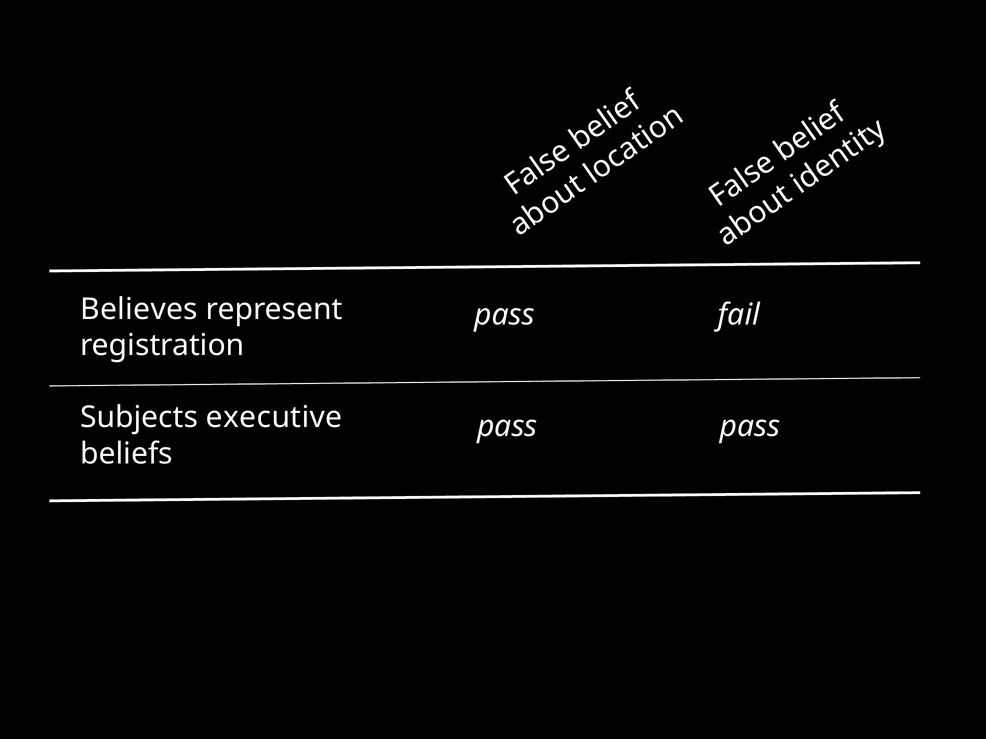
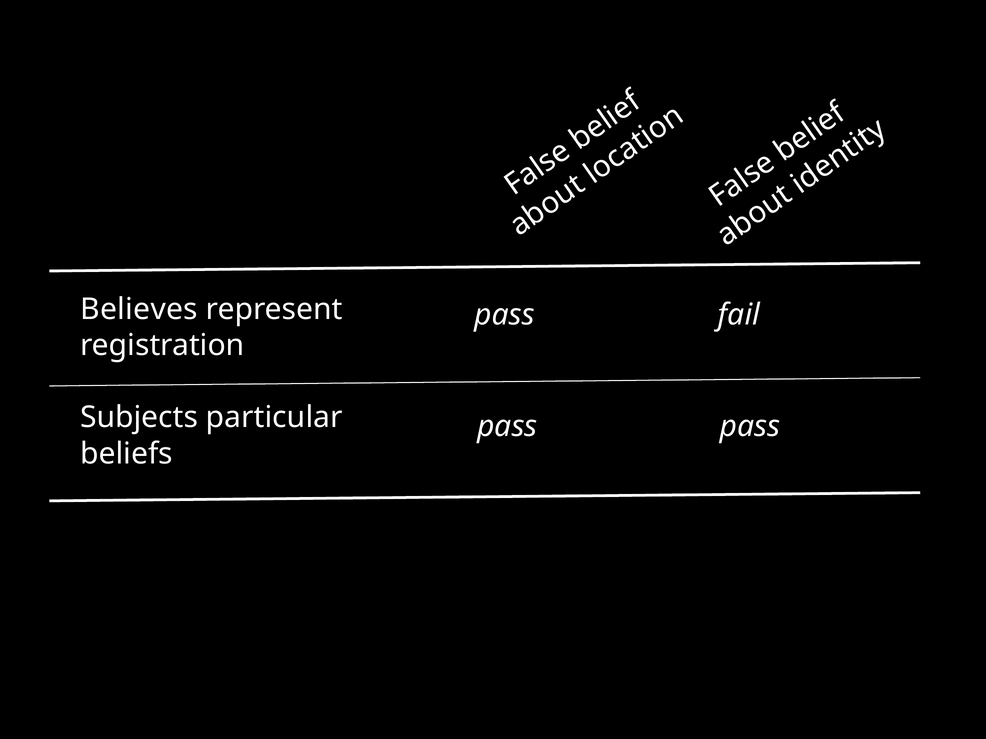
executive: executive -> particular
